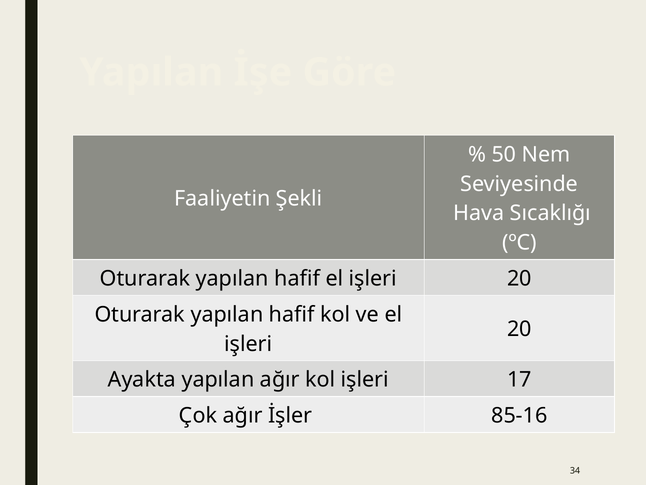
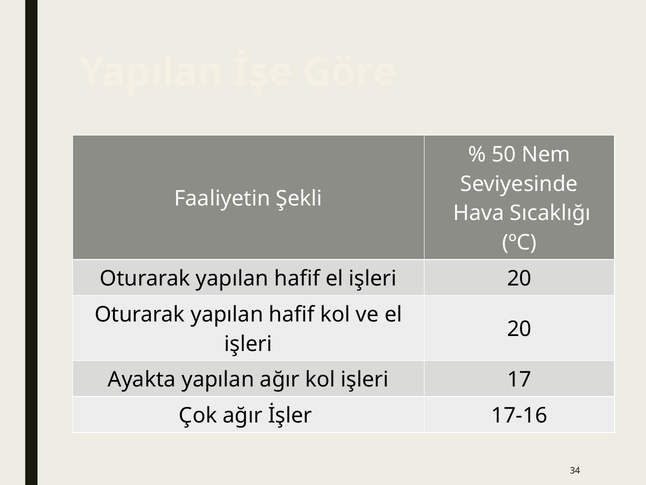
85-16: 85-16 -> 17-16
